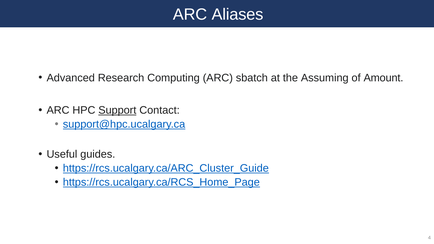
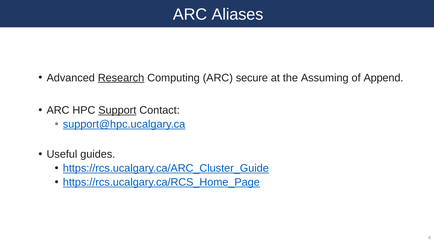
Research underline: none -> present
sbatch: sbatch -> secure
Amount: Amount -> Append
